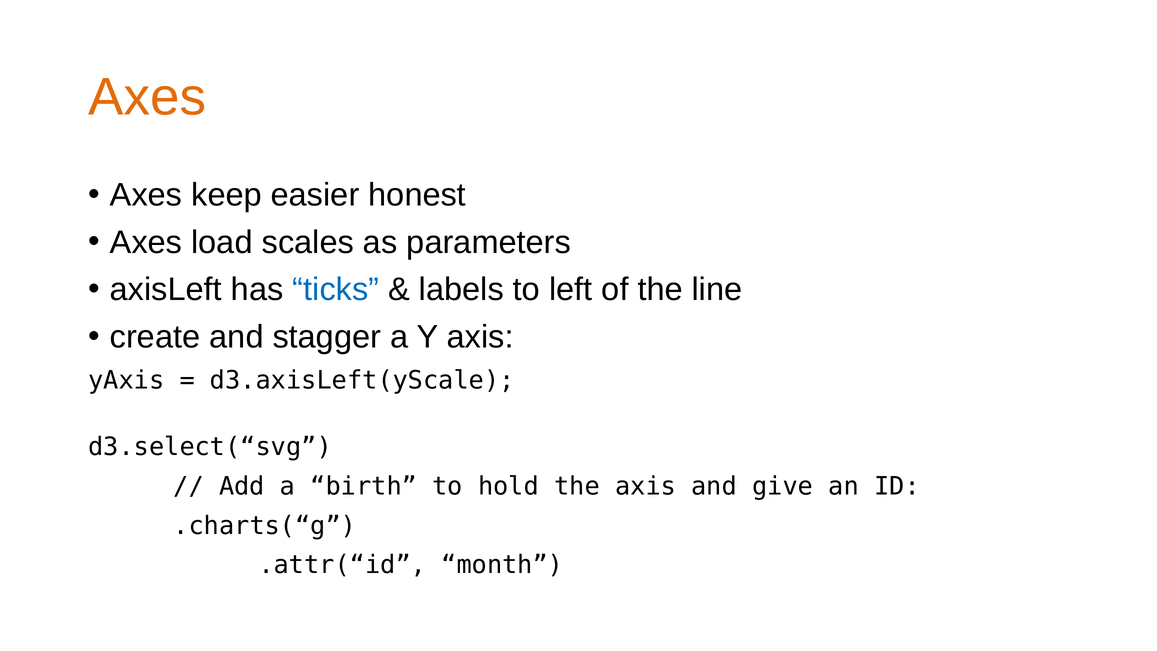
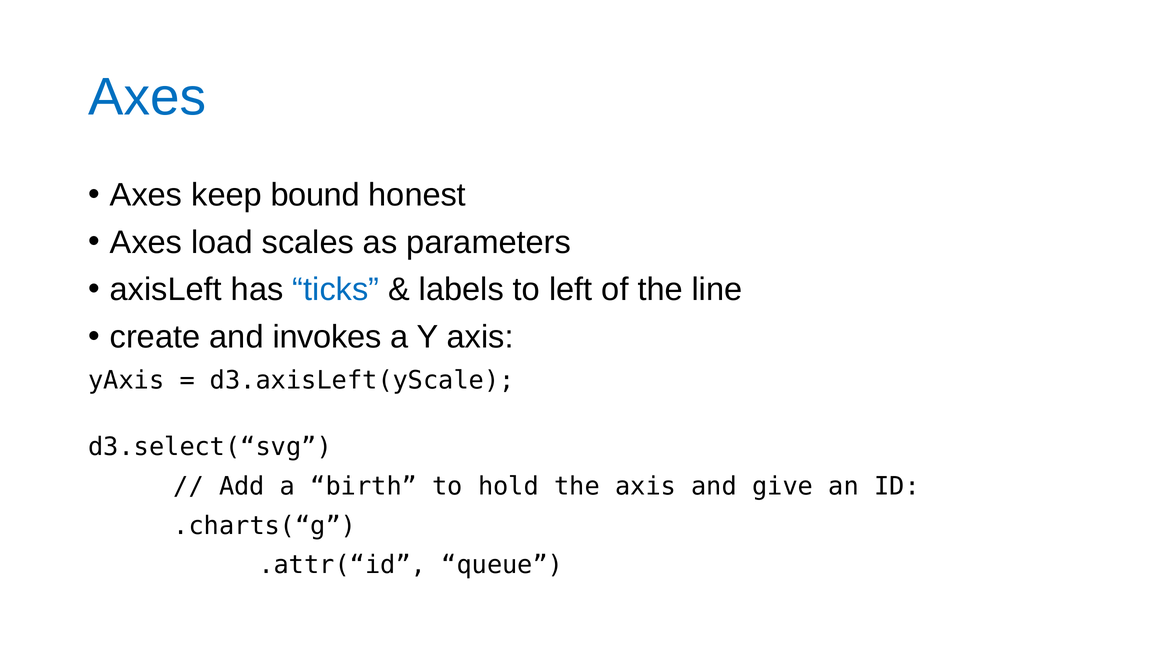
Axes at (147, 97) colour: orange -> blue
easier: easier -> bound
stagger: stagger -> invokes
month: month -> queue
